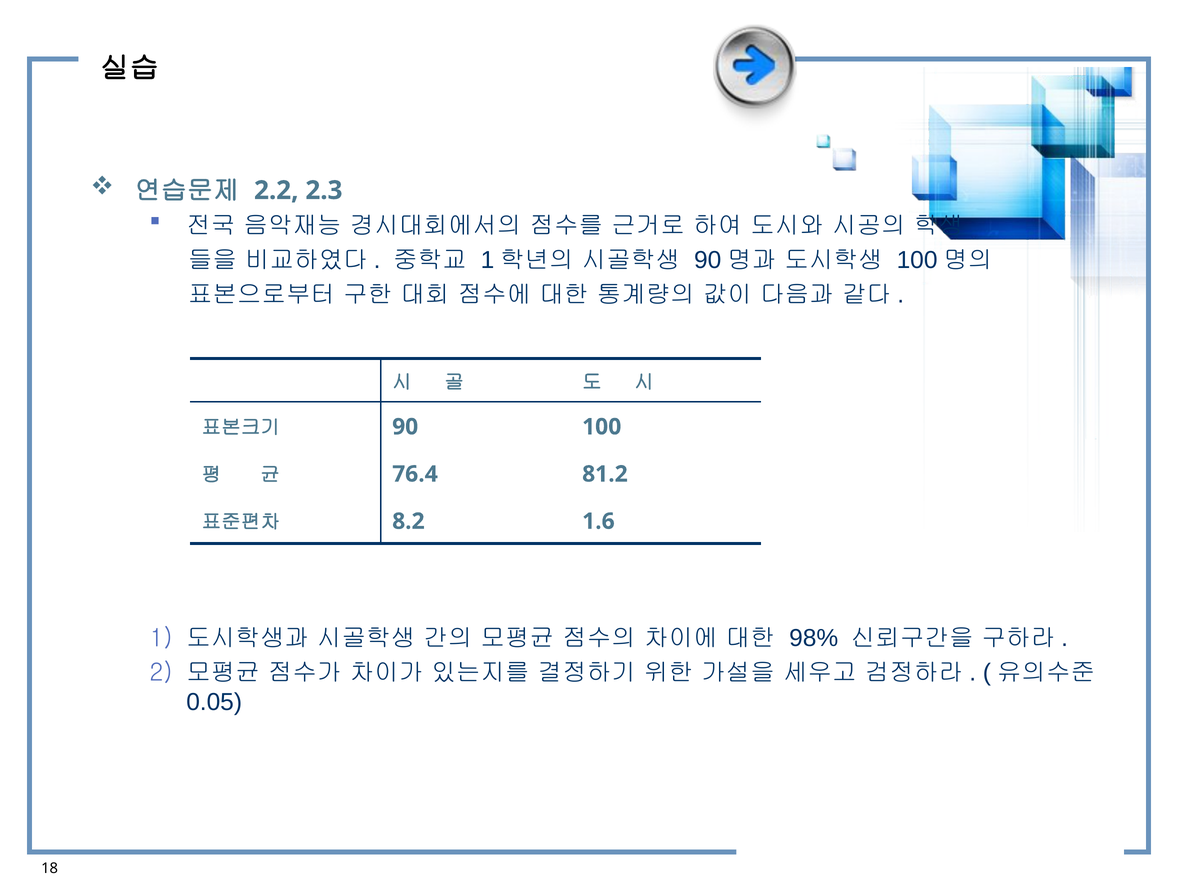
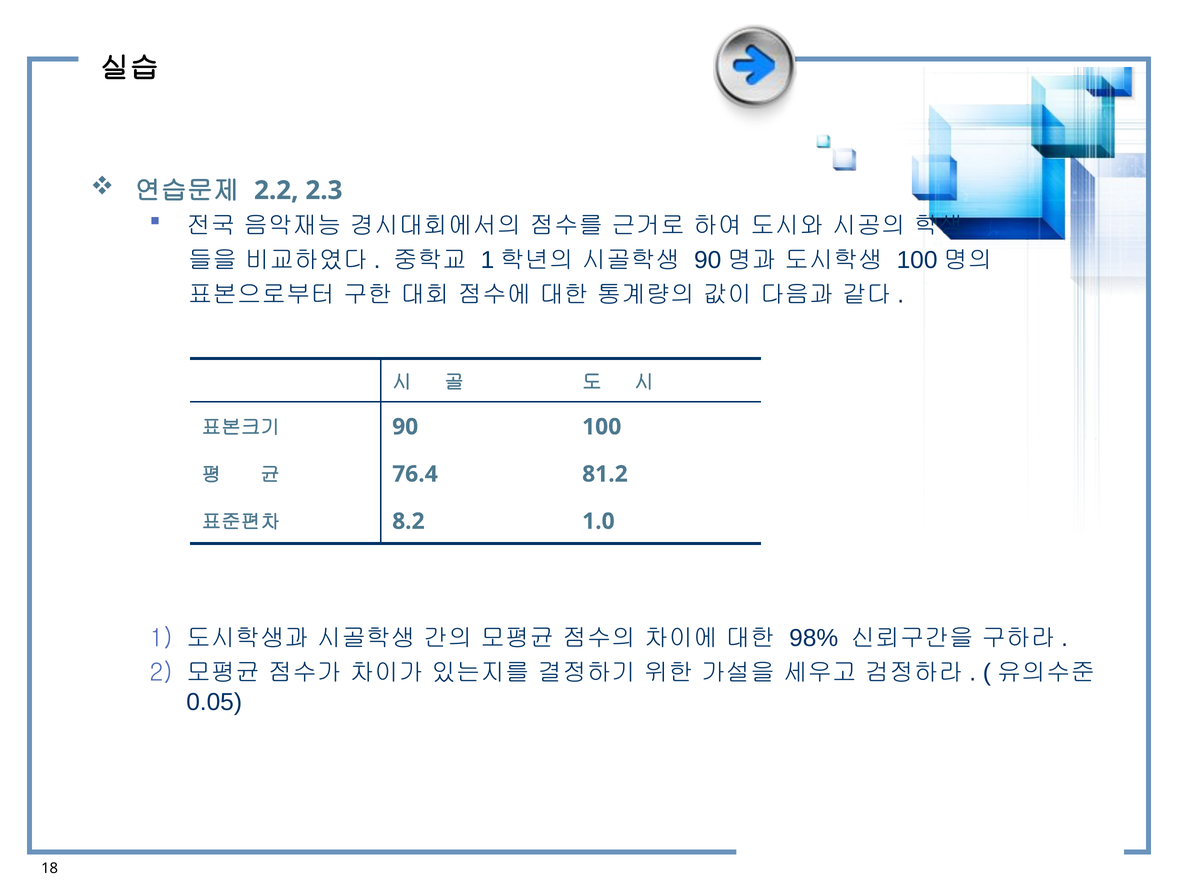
1.6: 1.6 -> 1.0
